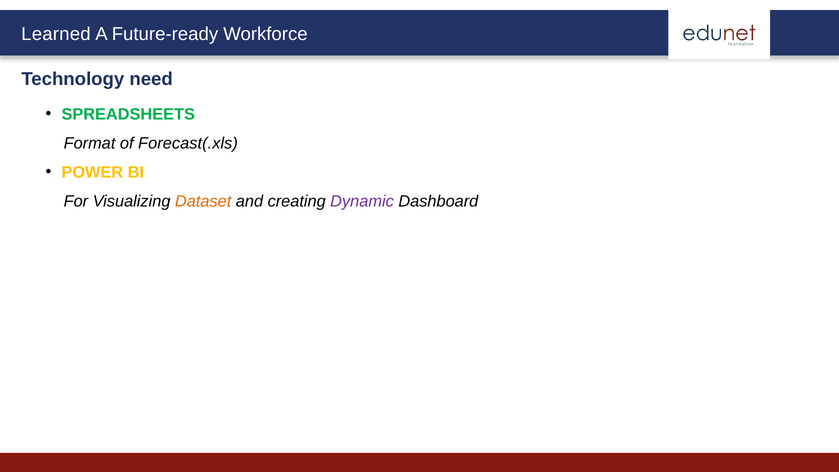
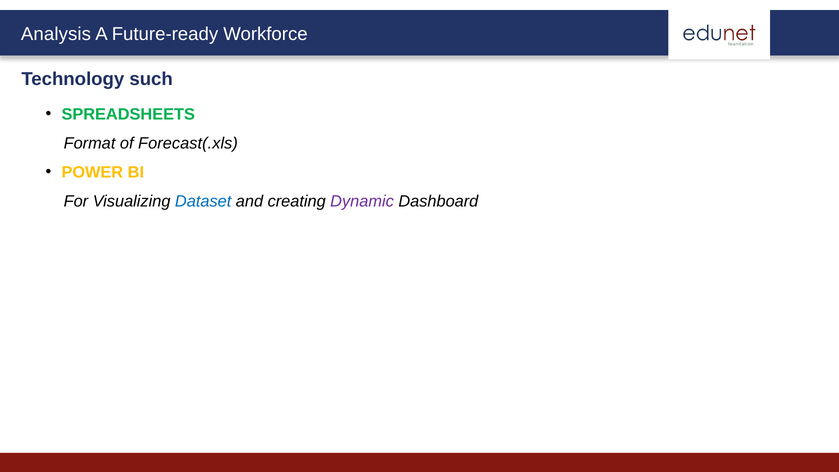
Learned: Learned -> Analysis
need: need -> such
Dataset colour: orange -> blue
